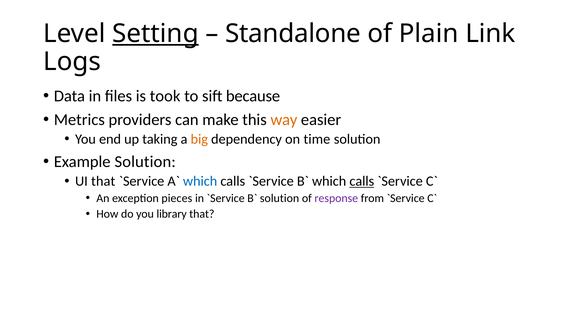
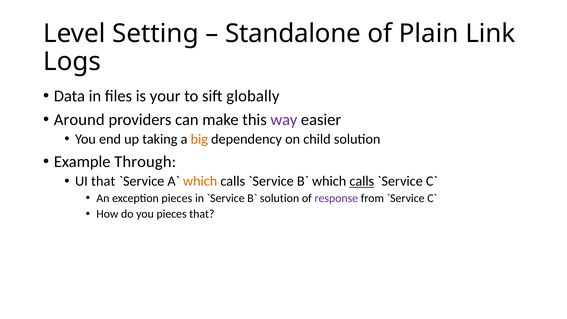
Setting underline: present -> none
took: took -> your
because: because -> globally
Metrics: Metrics -> Around
way colour: orange -> purple
time: time -> child
Example Solution: Solution -> Through
which at (200, 181) colour: blue -> orange
you library: library -> pieces
